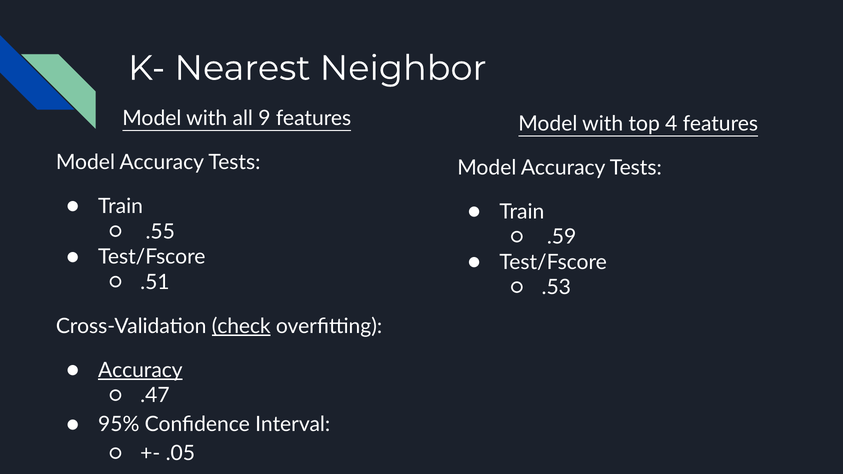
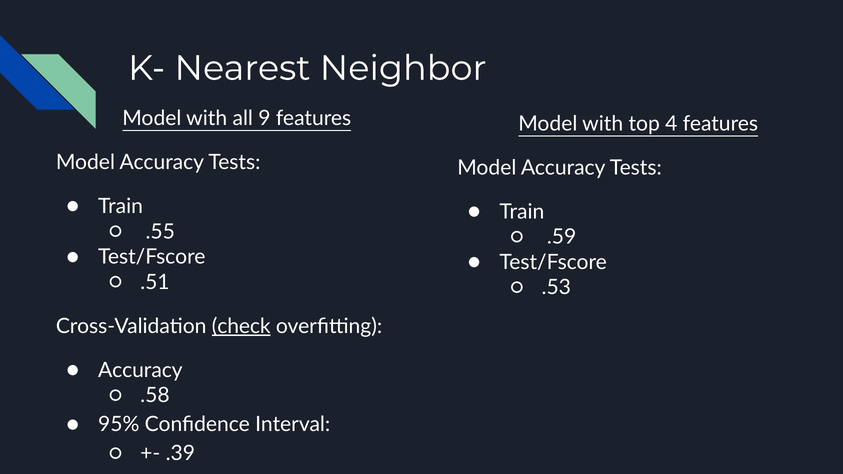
Accuracy at (140, 370) underline: present -> none
.47: .47 -> .58
.05: .05 -> .39
